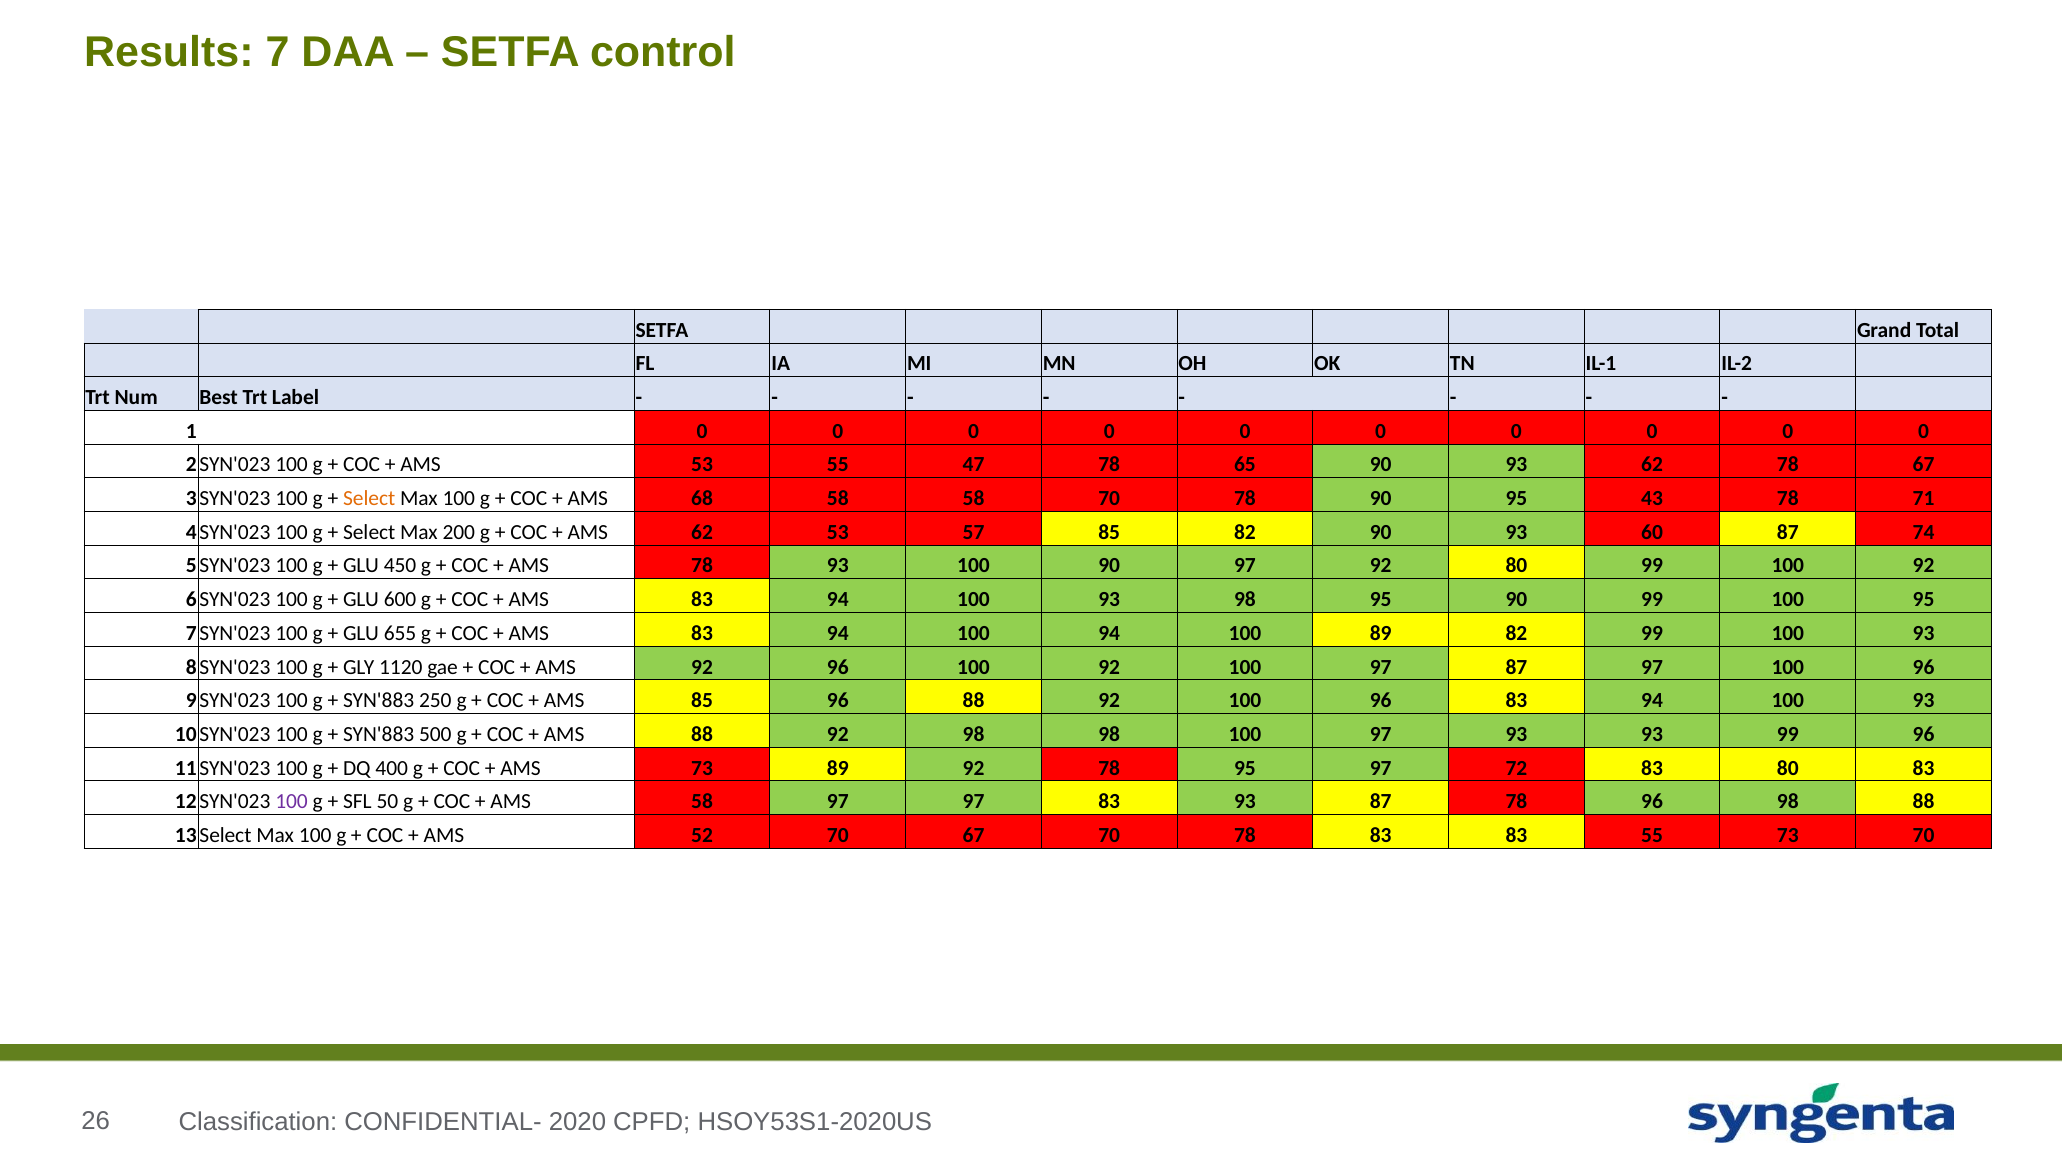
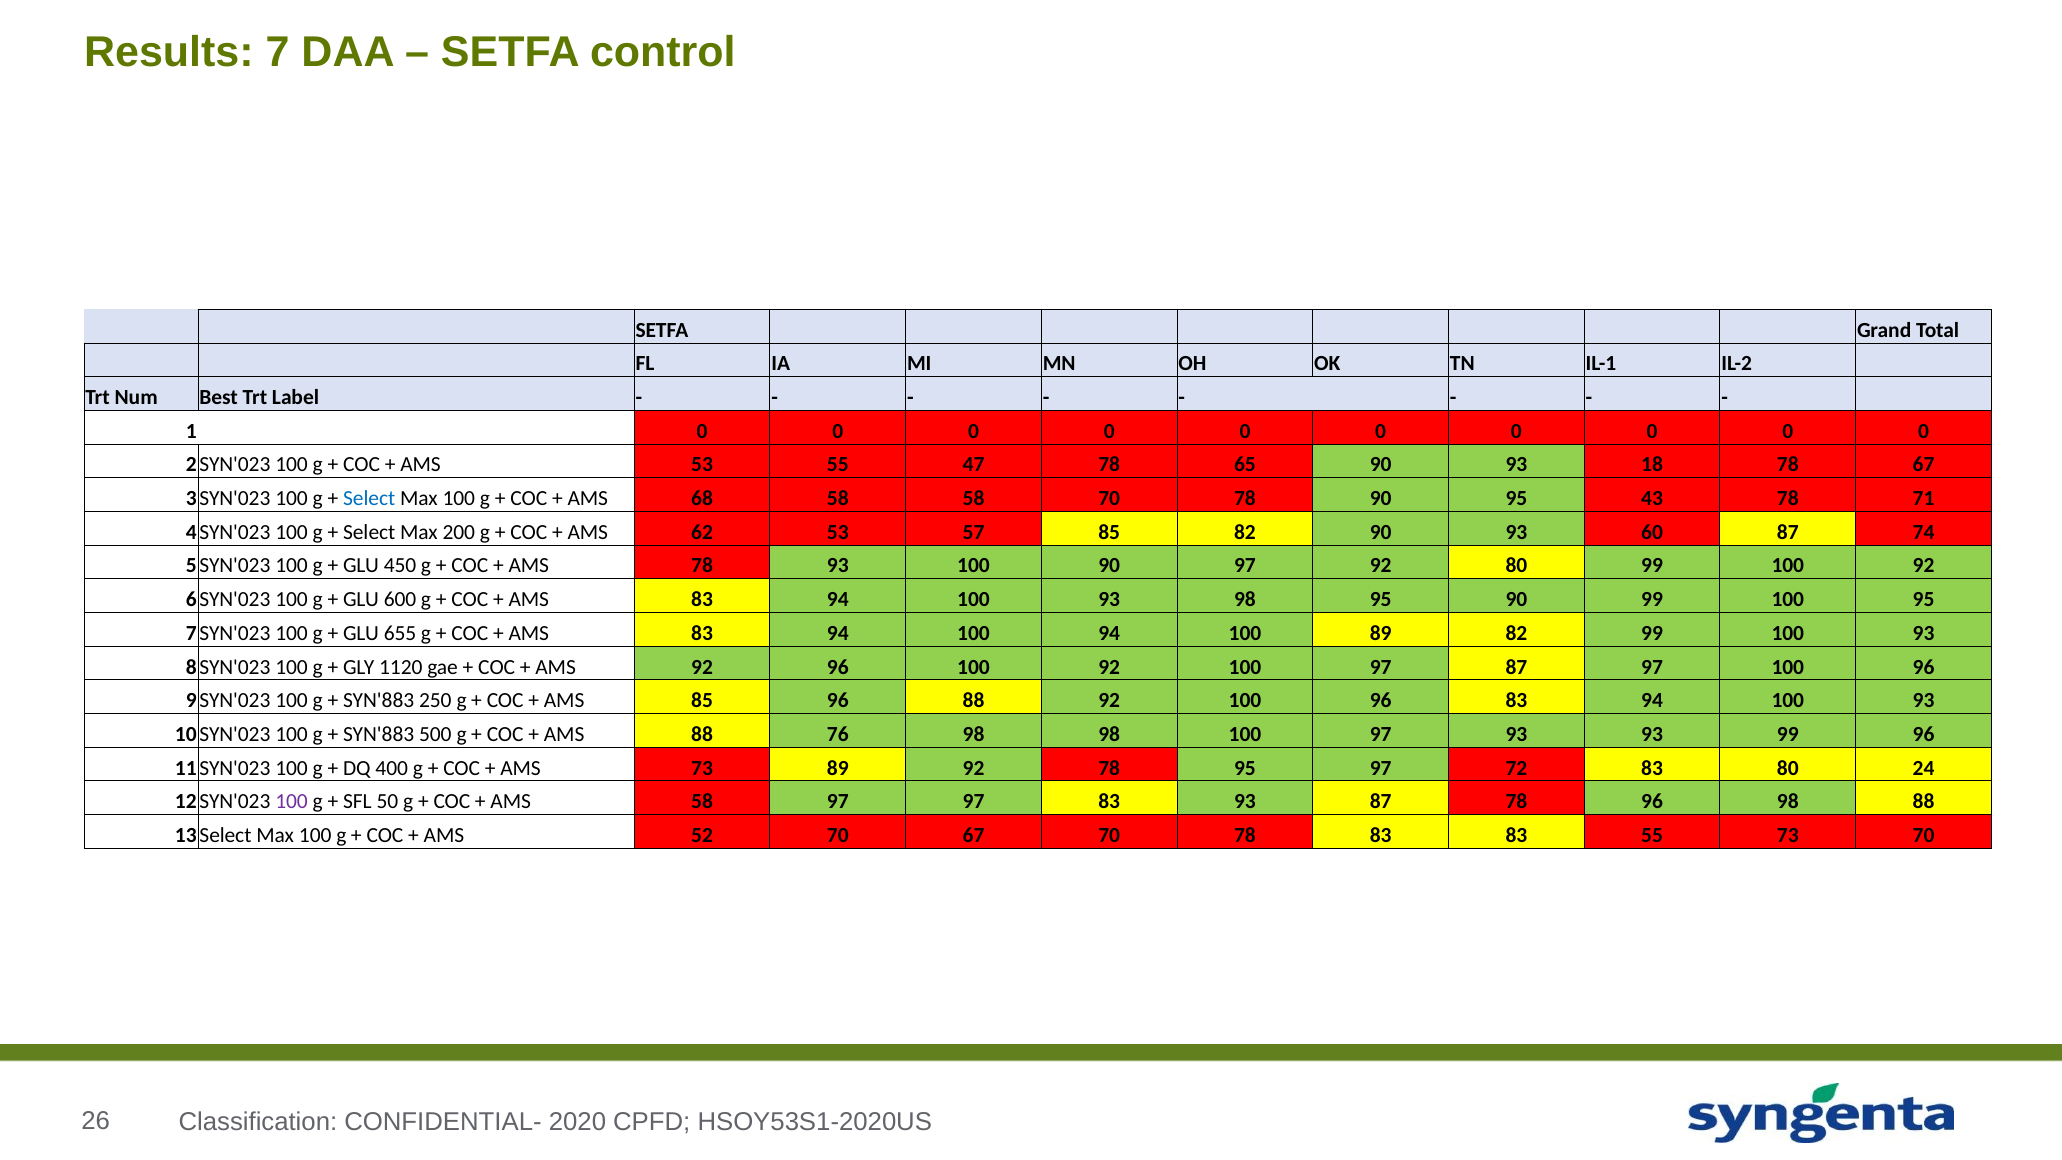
93 62: 62 -> 18
Select at (369, 498) colour: orange -> blue
AMS 88 92: 92 -> 76
80 83: 83 -> 24
